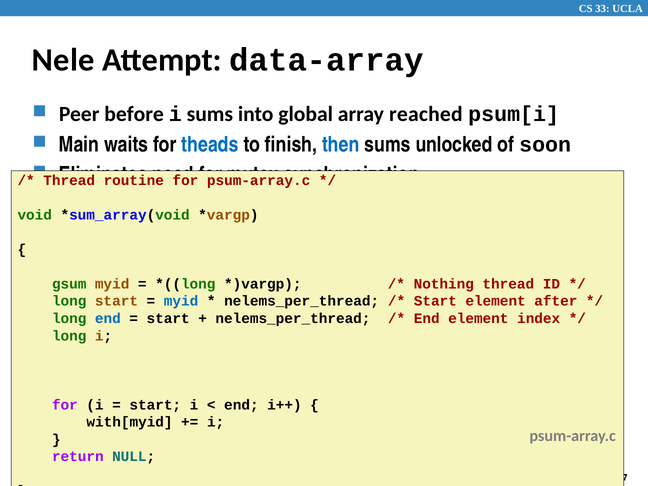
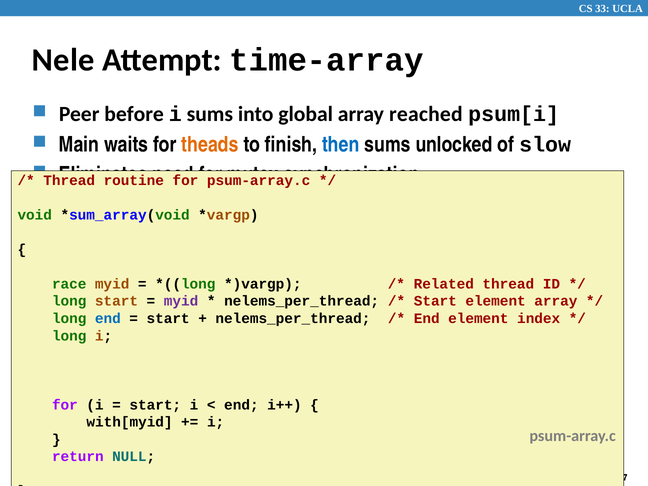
data-array: data-array -> time-array
theads colour: blue -> orange
soon: soon -> slow
gsum: gsum -> race
Nothing: Nothing -> Related
myid at (181, 301) colour: blue -> purple
element after: after -> array
